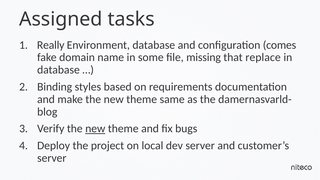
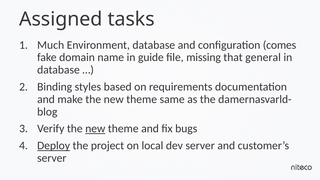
Really: Really -> Much
some: some -> guide
replace: replace -> general
Deploy underline: none -> present
